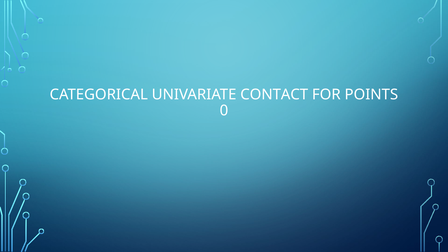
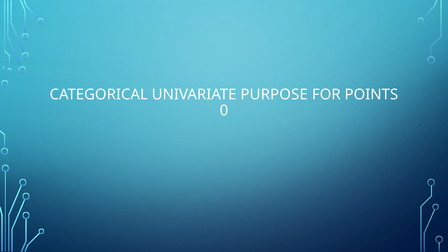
CONTACT: CONTACT -> PURPOSE
